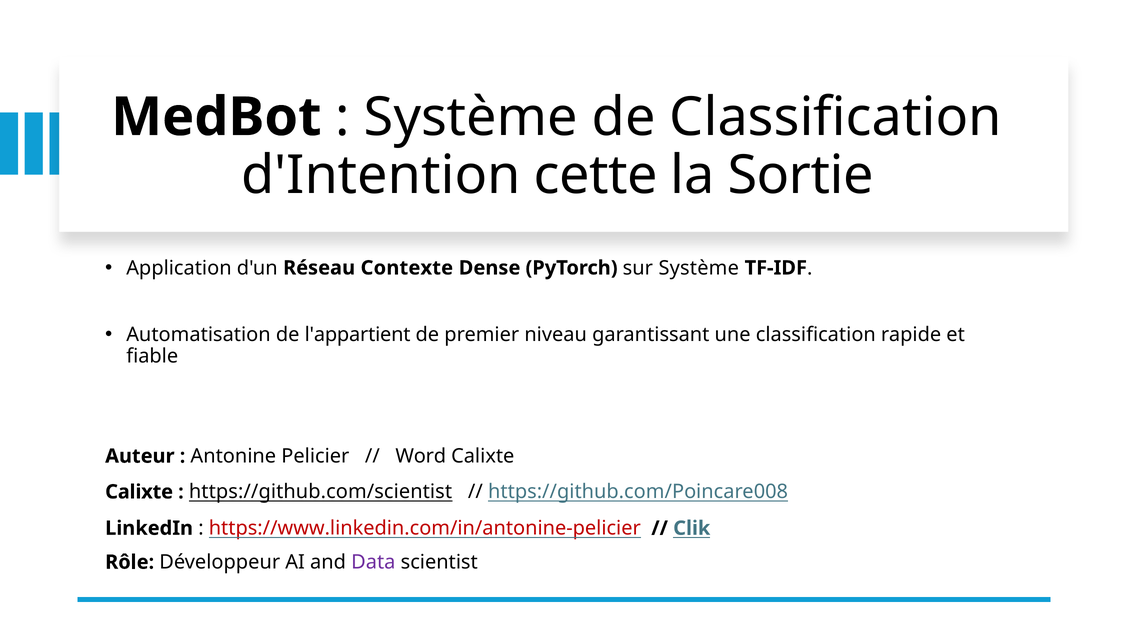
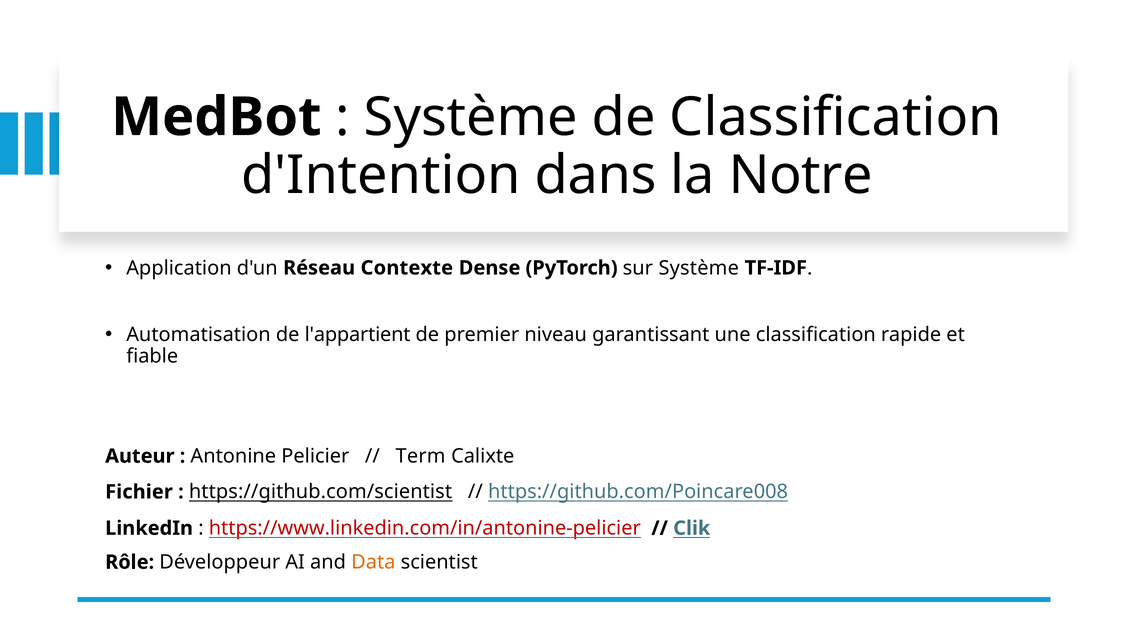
cette: cette -> dans
Sortie: Sortie -> Notre
Word: Word -> Term
Calixte at (139, 492): Calixte -> Fichier
Data colour: purple -> orange
